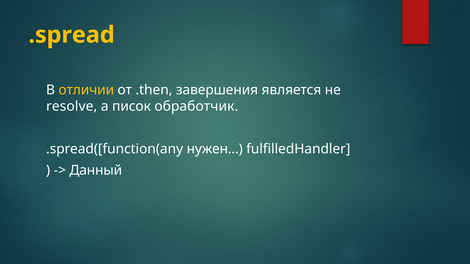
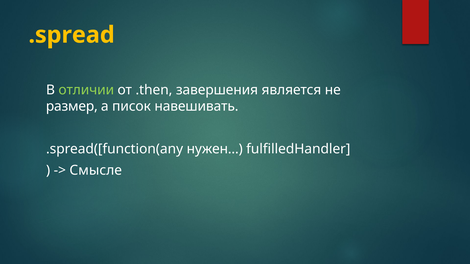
отличии colour: yellow -> light green
resolve: resolve -> размер
обработчик: обработчик -> навешивать
Данный: Данный -> Смысле
